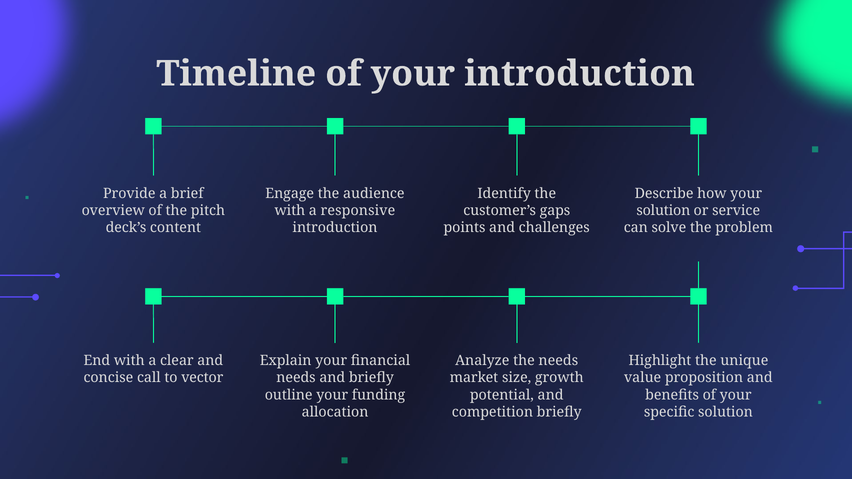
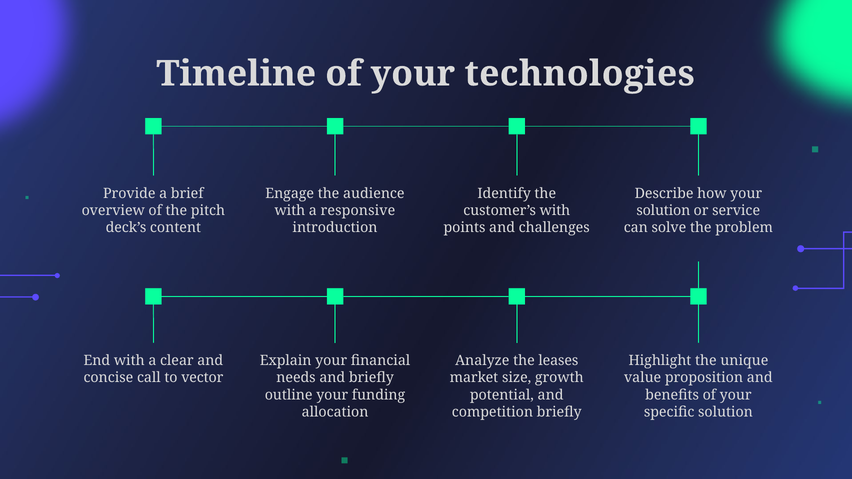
your introduction: introduction -> technologies
customer’s gaps: gaps -> with
the needs: needs -> leases
